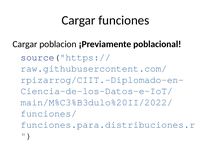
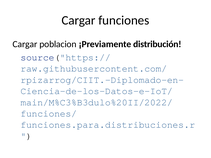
poblacional: poblacional -> distribución
